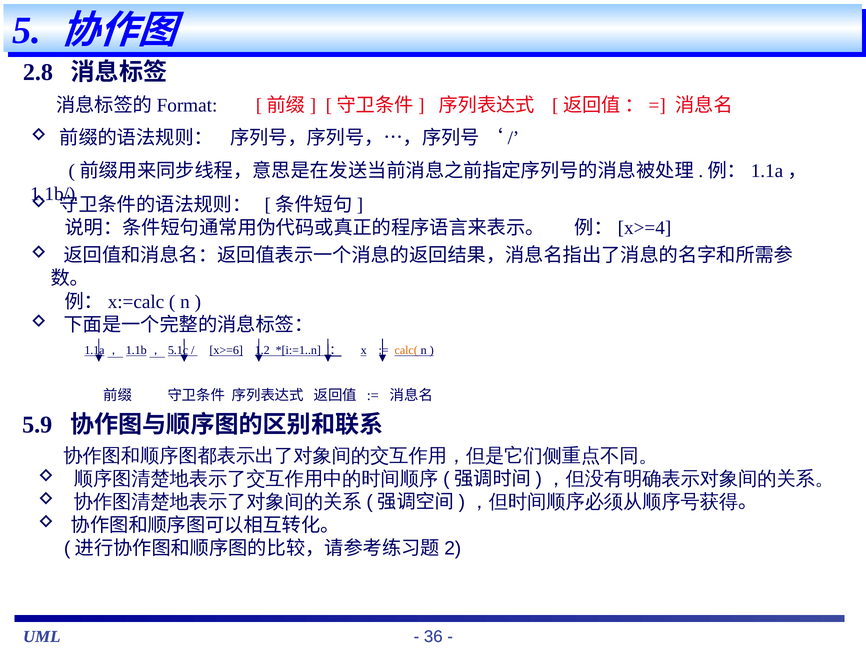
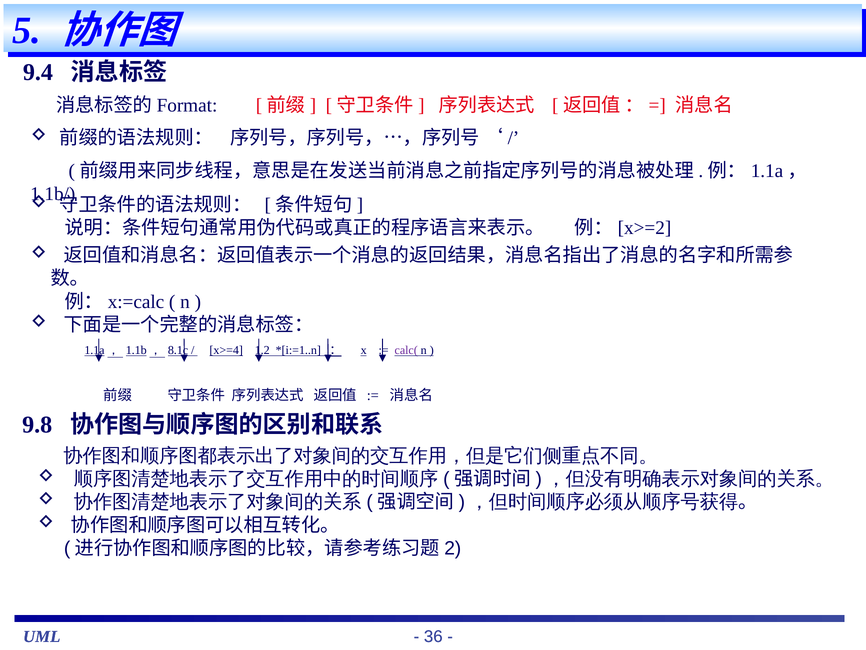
2.8: 2.8 -> 9.4
x>=4: x>=4 -> x>=2
5.1c: 5.1c -> 8.1c
x>=6: x>=6 -> x>=4
calc( colour: orange -> purple
5.9: 5.9 -> 9.8
